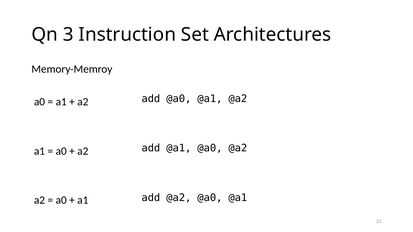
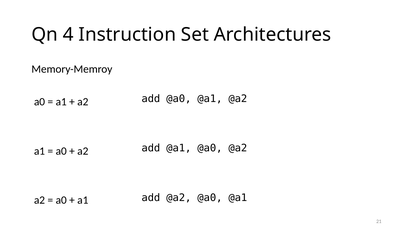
3: 3 -> 4
